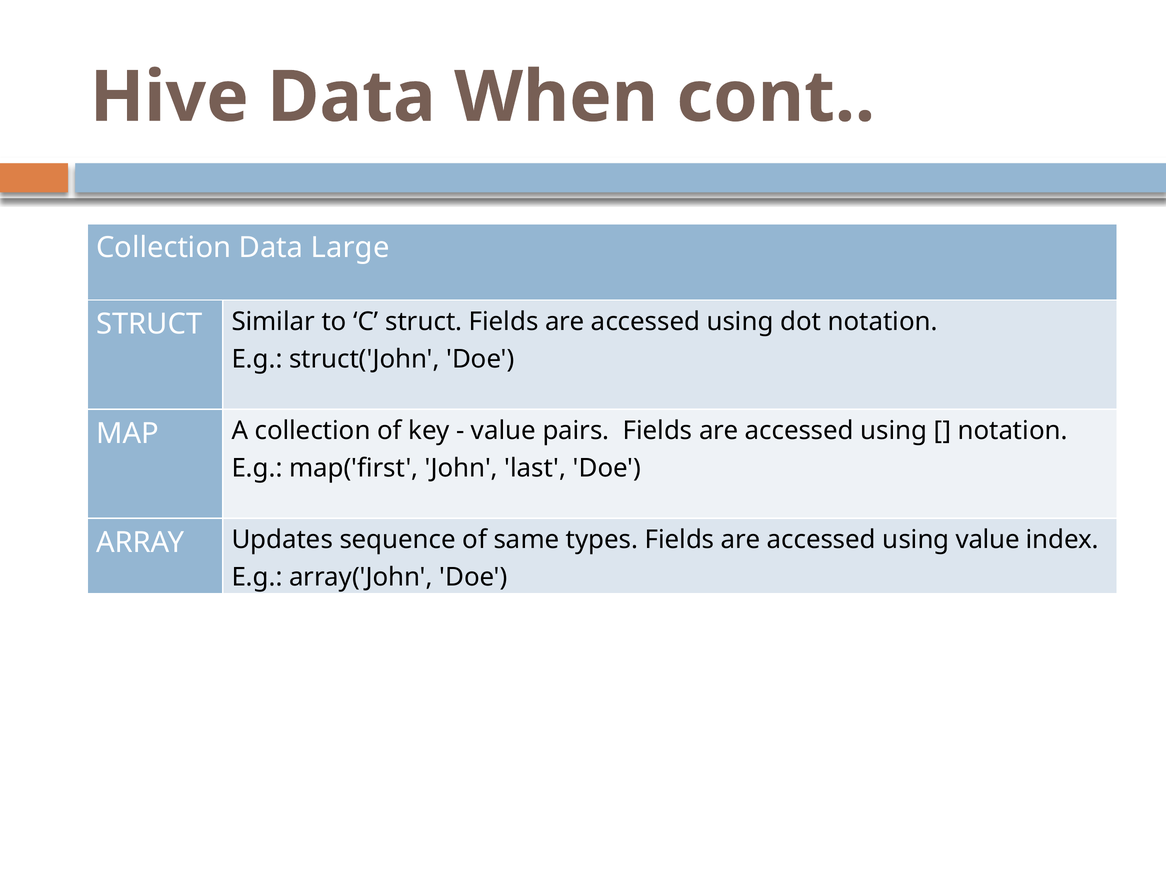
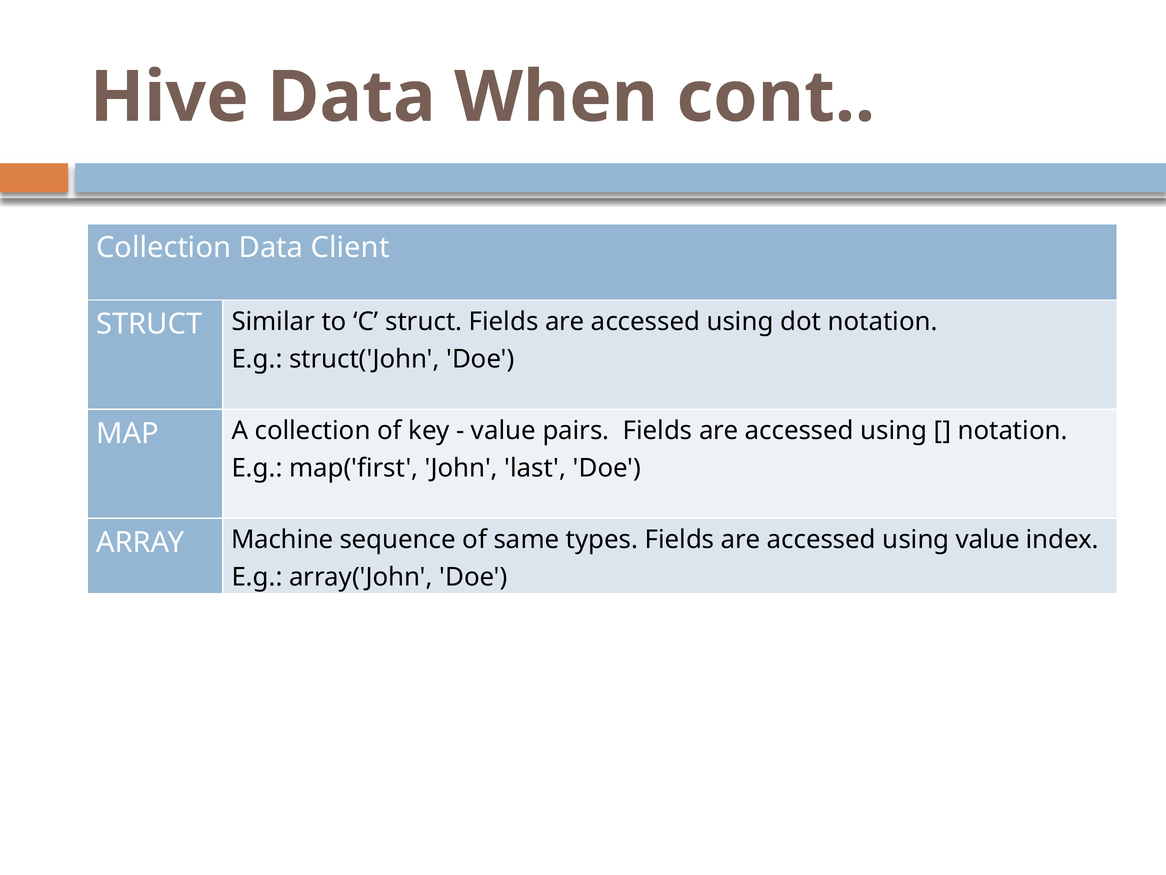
Large: Large -> Client
Updates: Updates -> Machine
